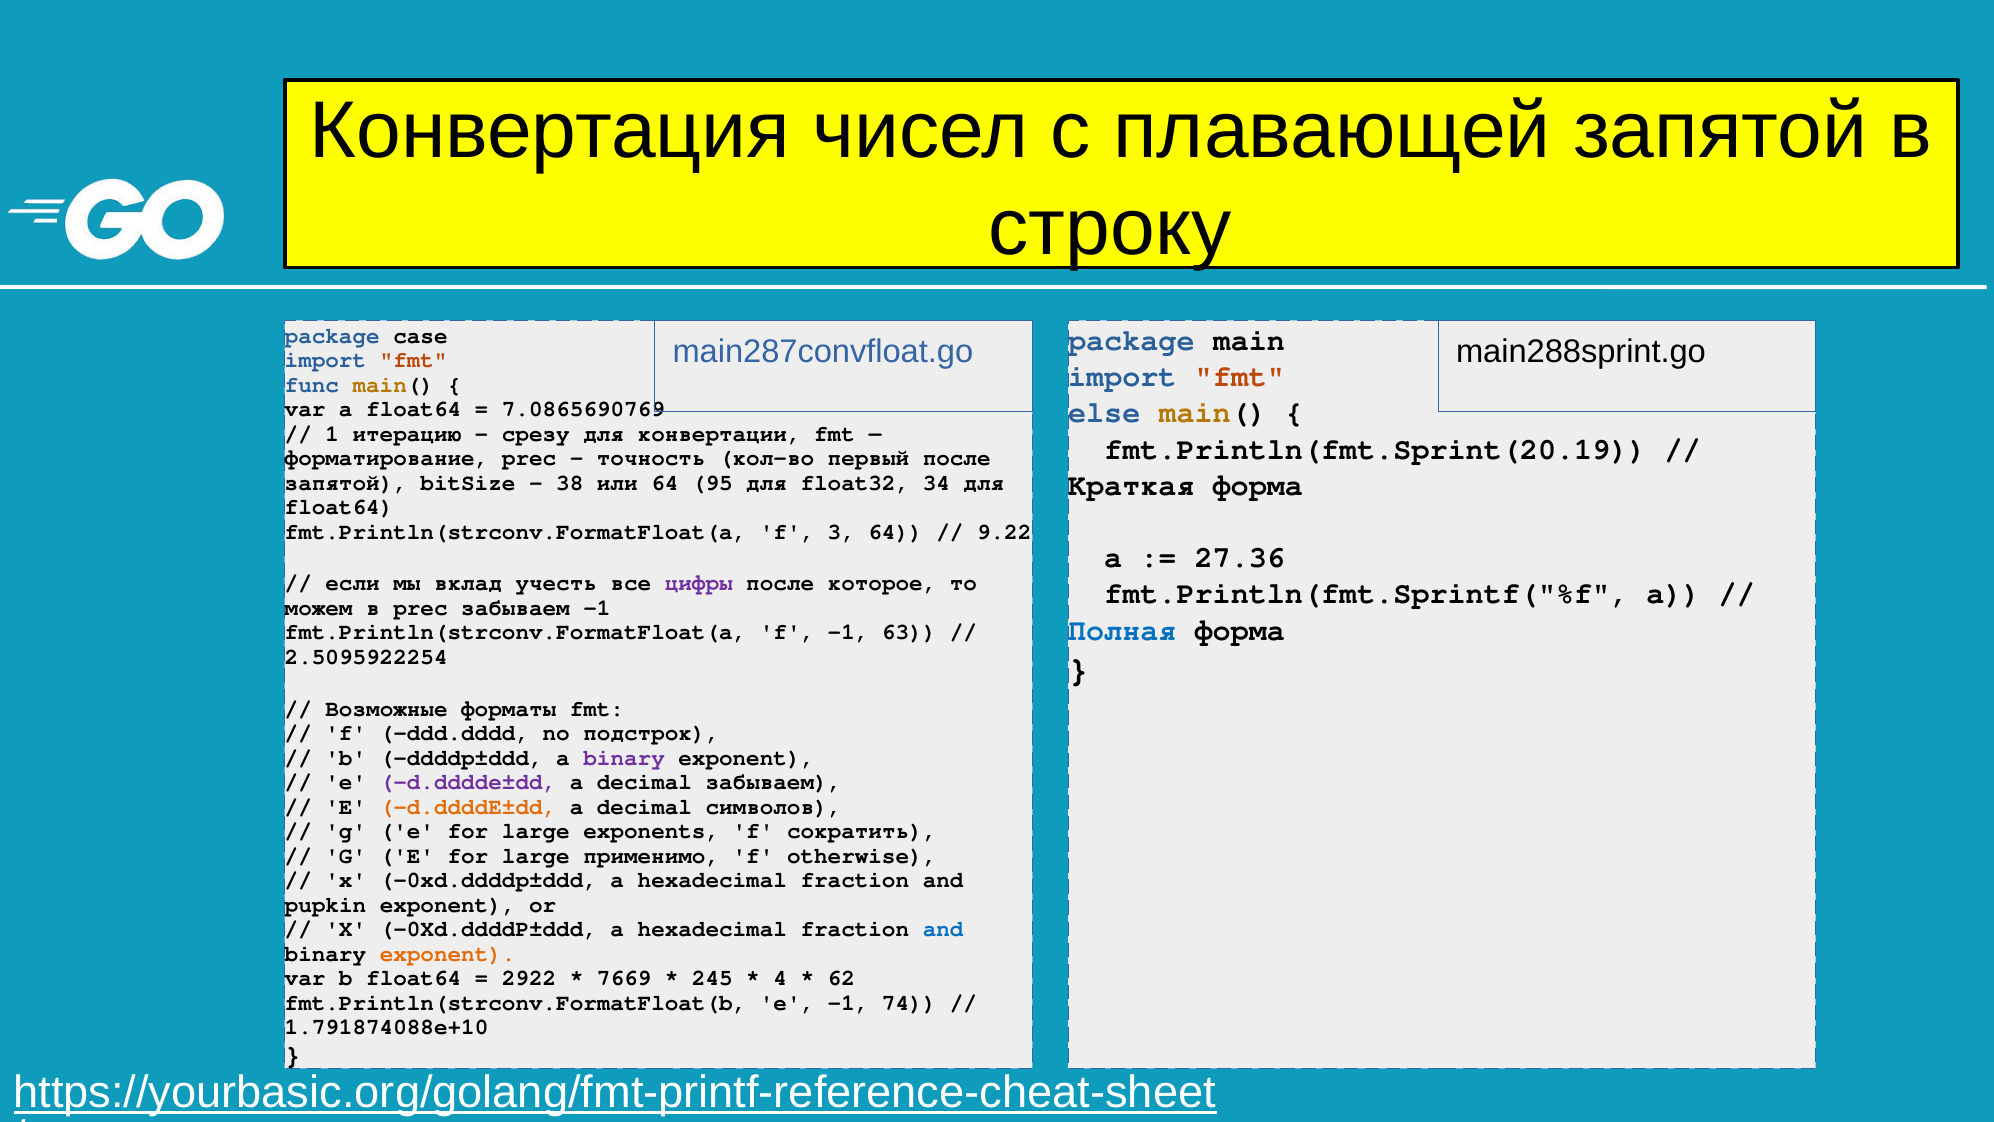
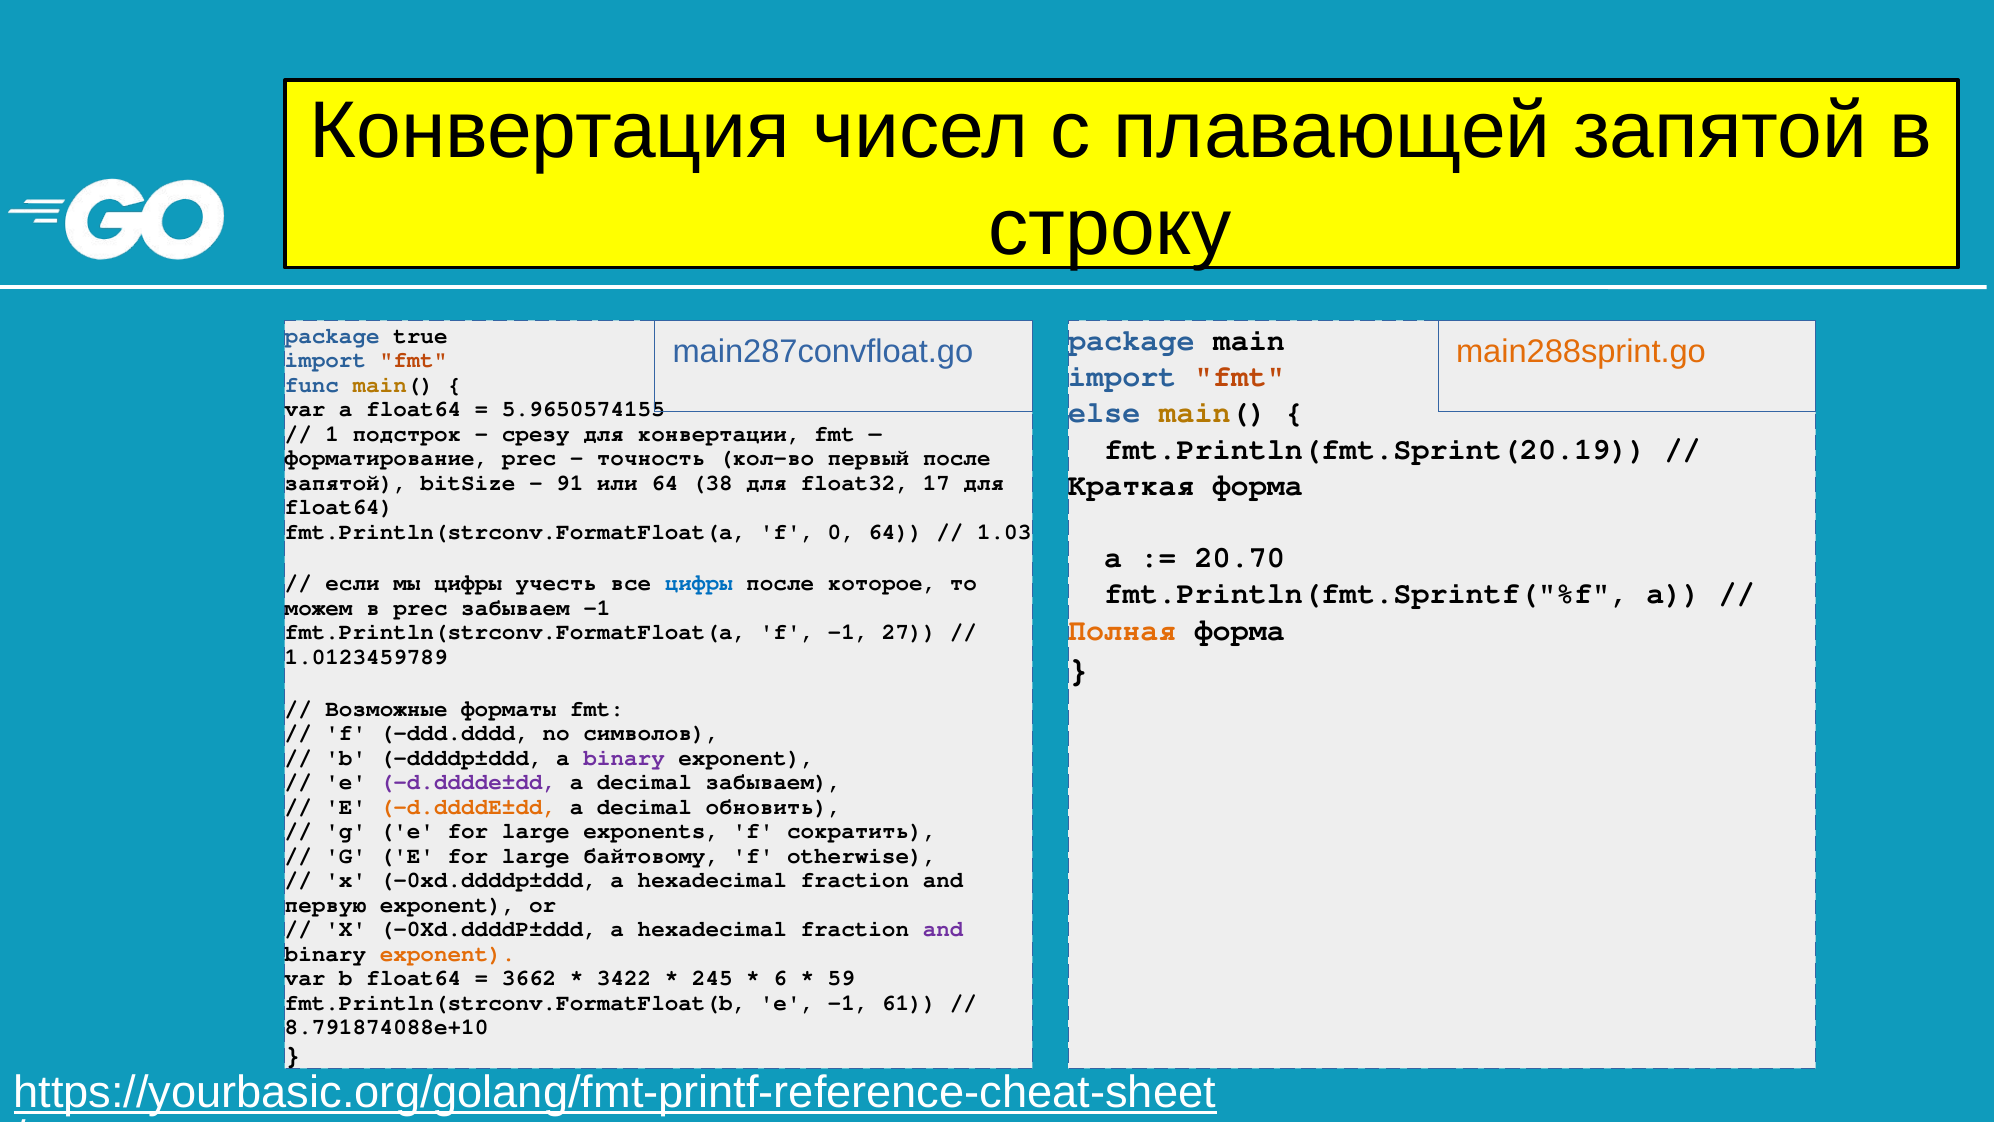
case: case -> true
main288sprint.go colour: black -> orange
7.0865690769: 7.0865690769 -> 5.9650574155
итерацию: итерацию -> подстрок
38: 38 -> 91
95: 95 -> 38
34: 34 -> 17
3: 3 -> 0
9.22: 9.22 -> 1.03
27.36: 27.36 -> 20.70
мы вклад: вклад -> цифры
цифры at (699, 583) colour: purple -> blue
Полная colour: blue -> orange
63: 63 -> 27
2.5095922254: 2.5095922254 -> 1.0123459789
подстрок: подстрок -> символов
символов: символов -> обновить
применимо: применимо -> байтовому
pupkin: pupkin -> первую
and at (943, 929) colour: blue -> purple
2922: 2922 -> 3662
7669: 7669 -> 3422
4: 4 -> 6
62: 62 -> 59
74: 74 -> 61
1.791874088e+10: 1.791874088e+10 -> 8.791874088e+10
